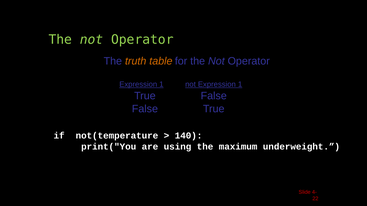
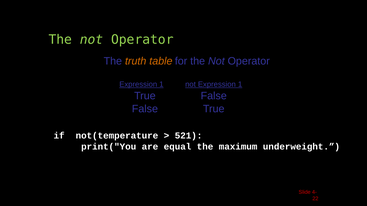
140: 140 -> 521
using: using -> equal
